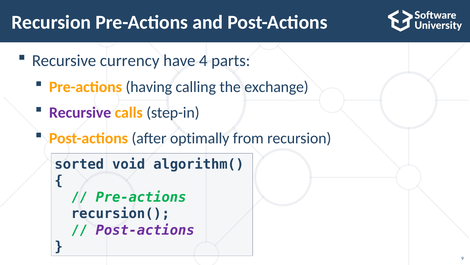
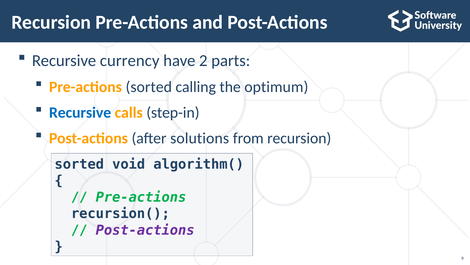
4: 4 -> 2
Pre-actions having: having -> sorted
exchange: exchange -> optimum
Recursive at (80, 112) colour: purple -> blue
optimally: optimally -> solutions
